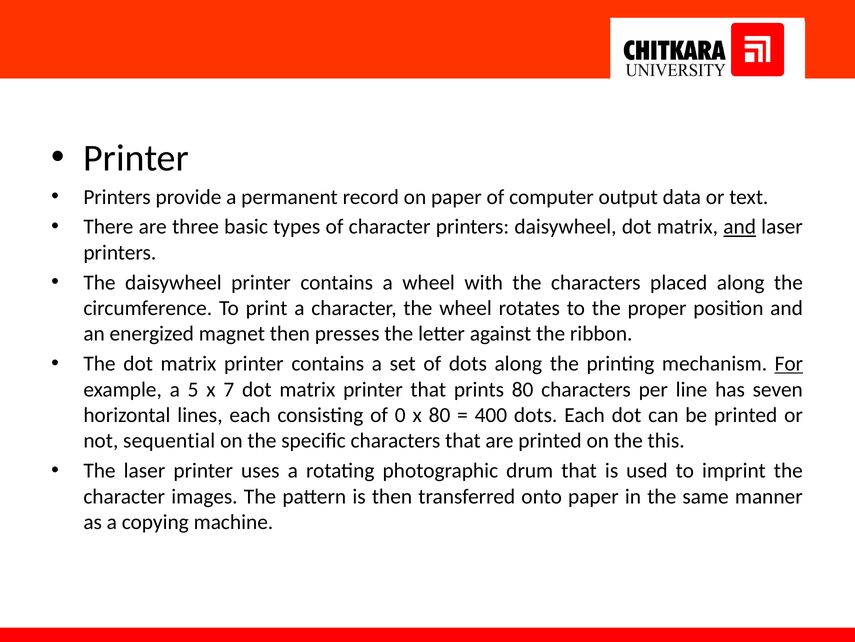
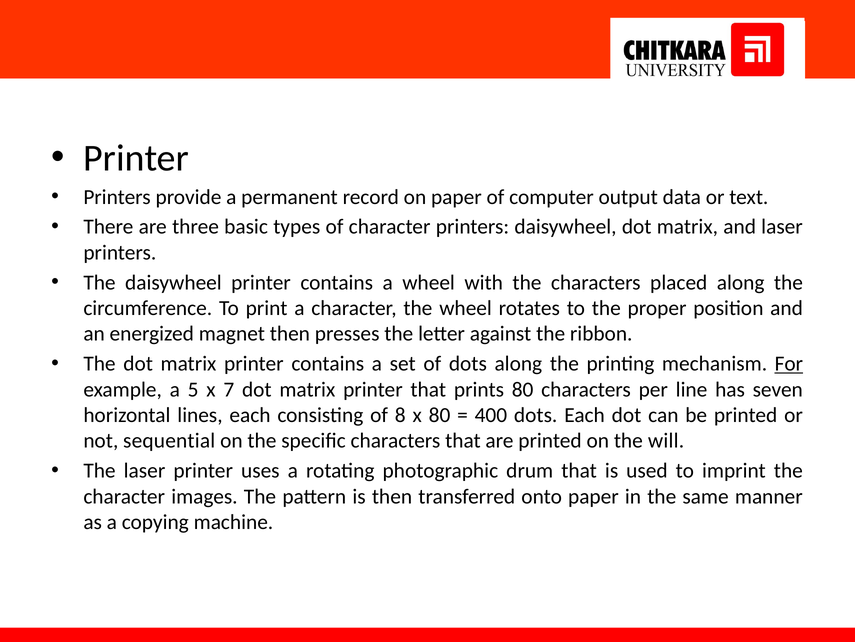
and at (740, 227) underline: present -> none
0: 0 -> 8
this: this -> will
